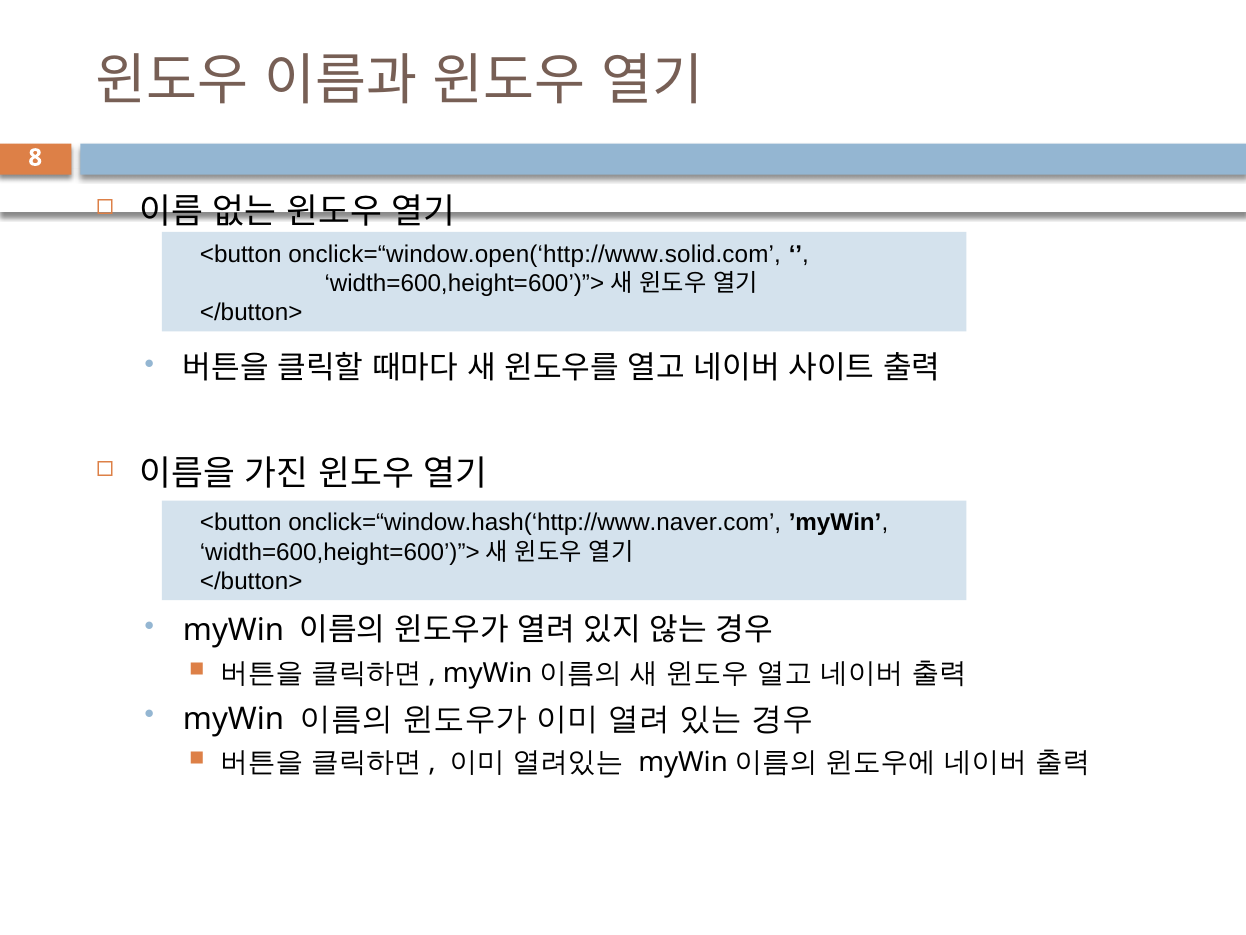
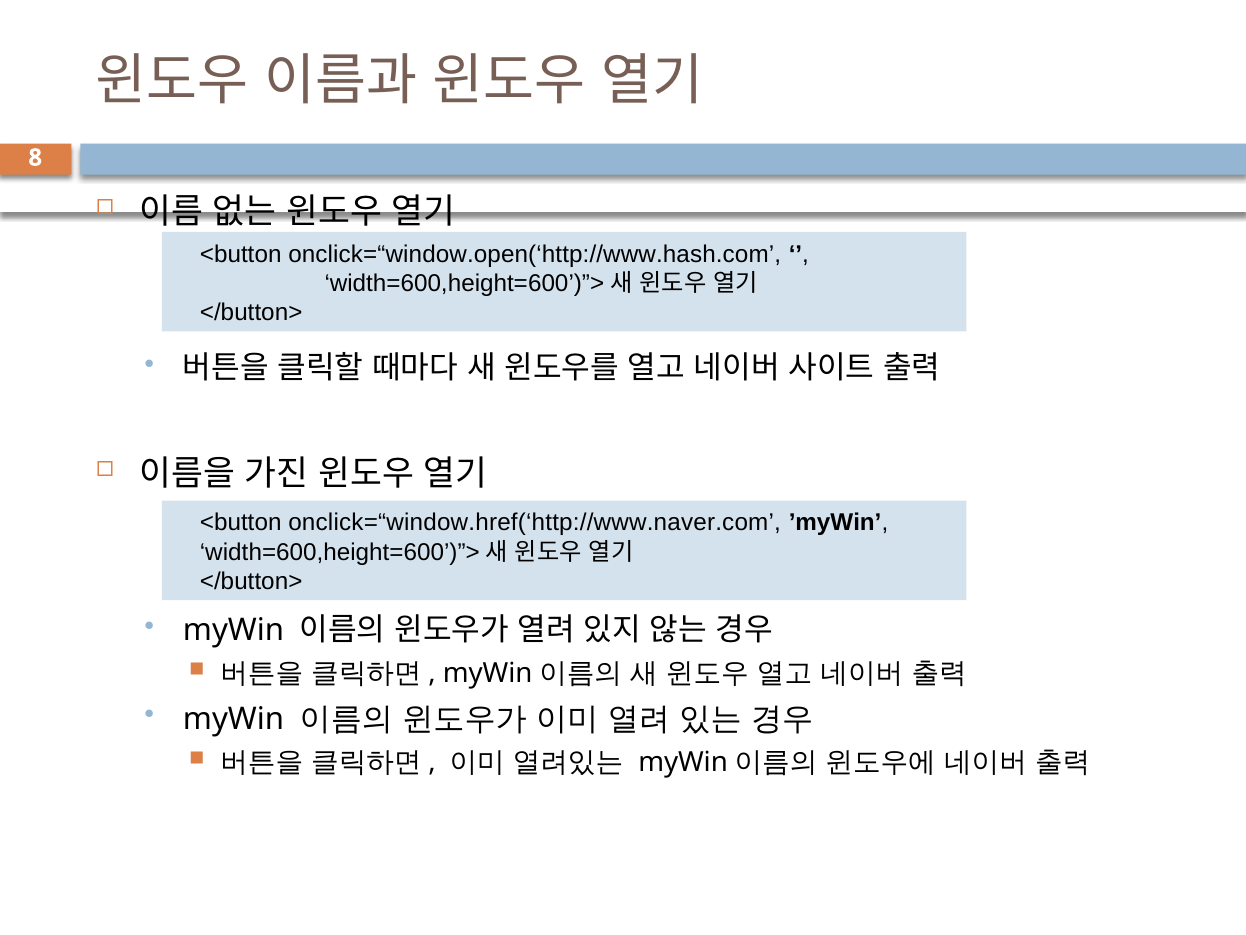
onclick=“window.open(‘http://www.solid.com: onclick=“window.open(‘http://www.solid.com -> onclick=“window.open(‘http://www.hash.com
onclick=“window.hash(‘http://www.naver.com: onclick=“window.hash(‘http://www.naver.com -> onclick=“window.href(‘http://www.naver.com
